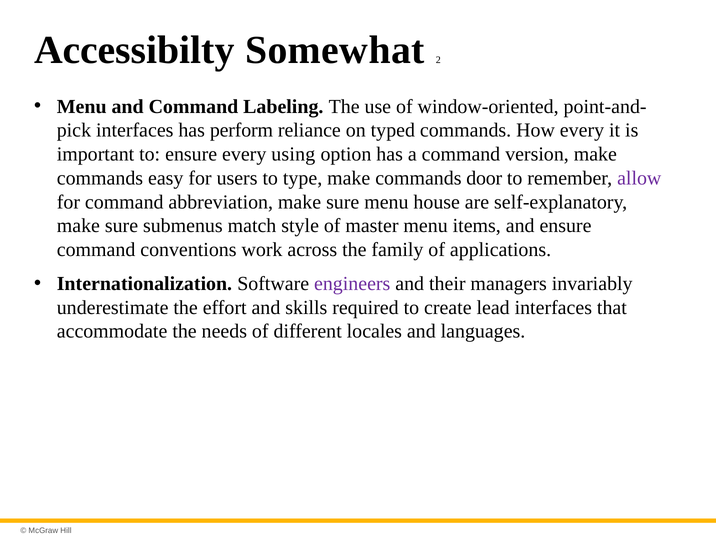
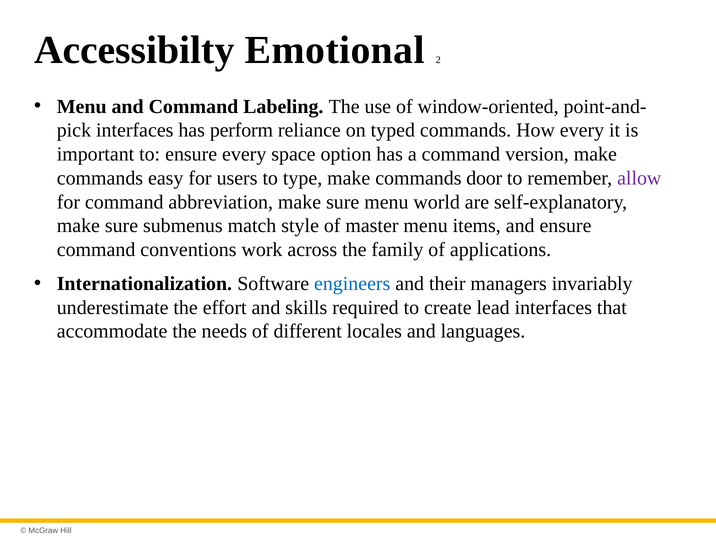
Somewhat: Somewhat -> Emotional
using: using -> space
house: house -> world
engineers colour: purple -> blue
